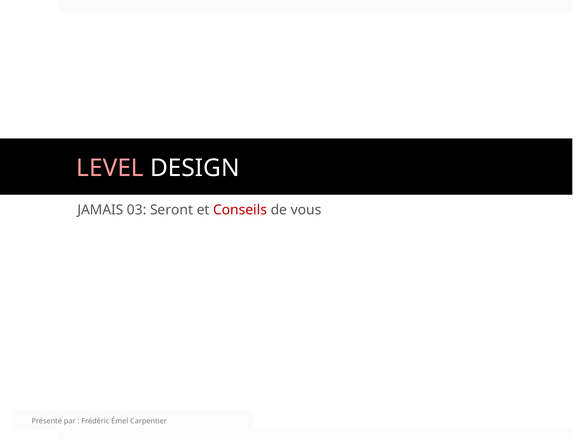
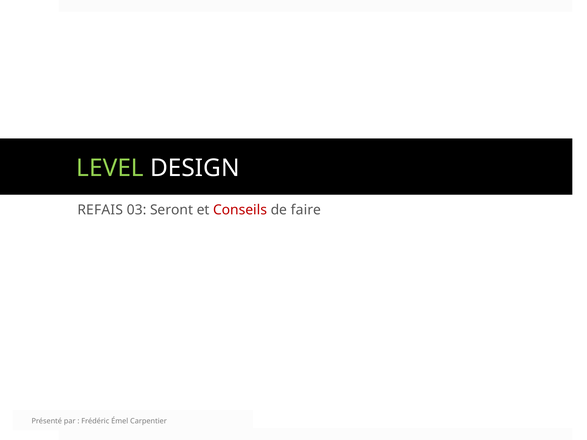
LEVEL colour: pink -> light green
JAMAIS: JAMAIS -> REFAIS
vous: vous -> faire
